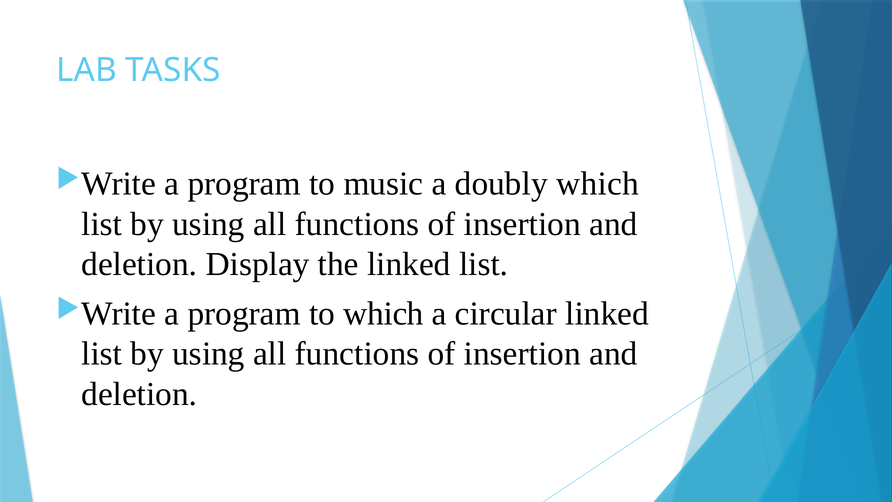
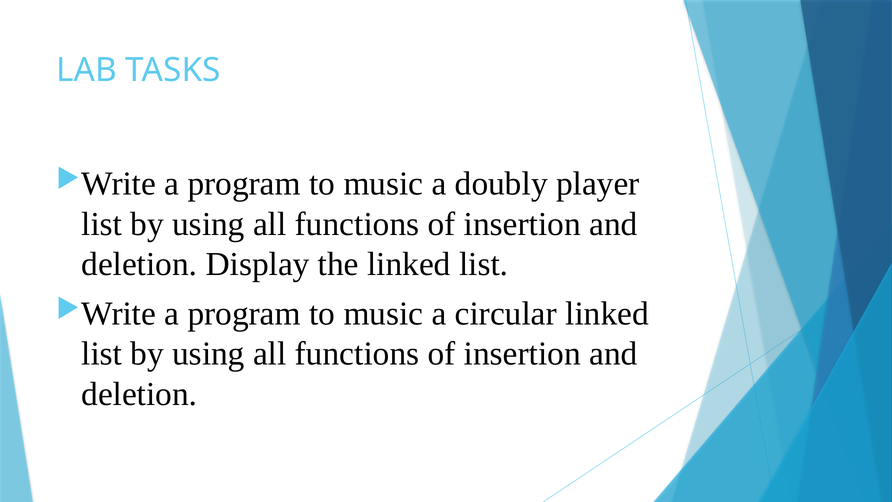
doubly which: which -> player
which at (384, 314): which -> music
